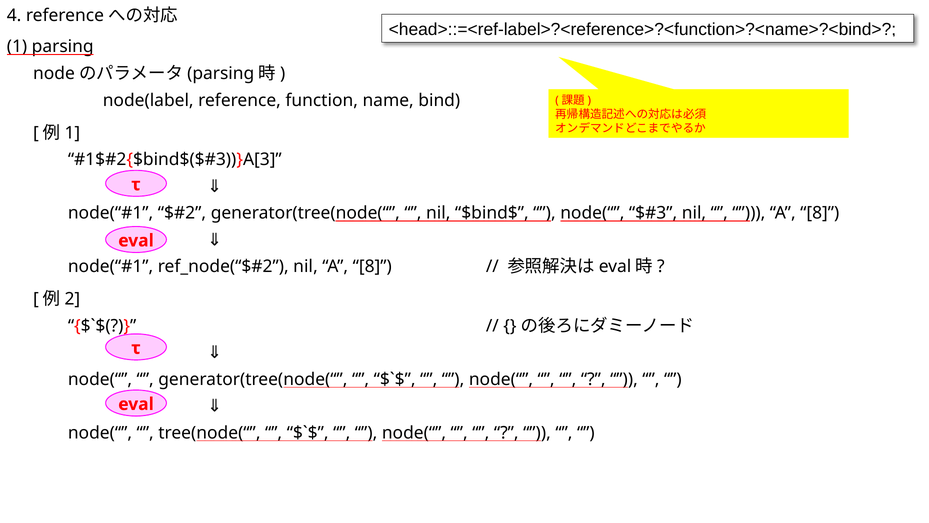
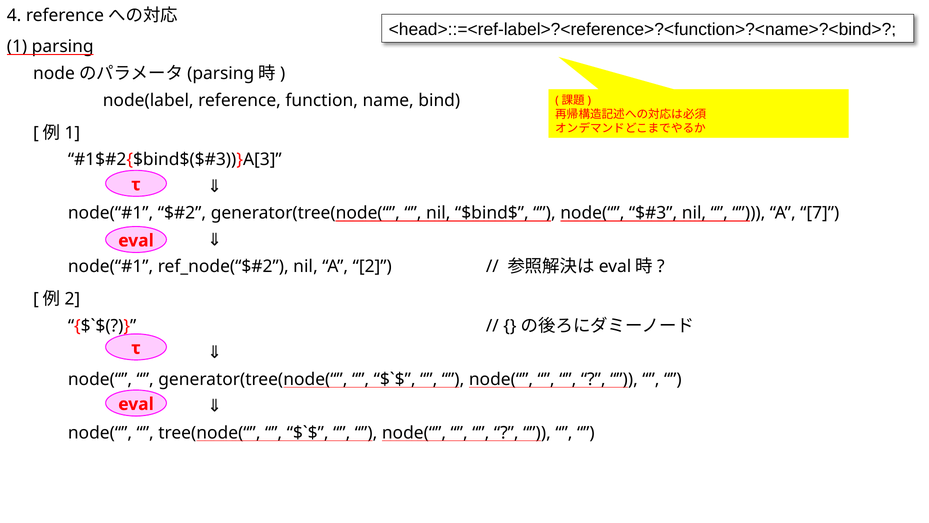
8 at (820, 213): 8 -> 7
nil A 8: 8 -> 2
